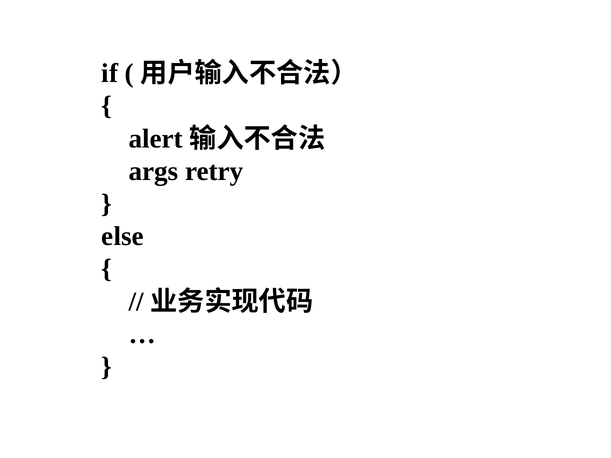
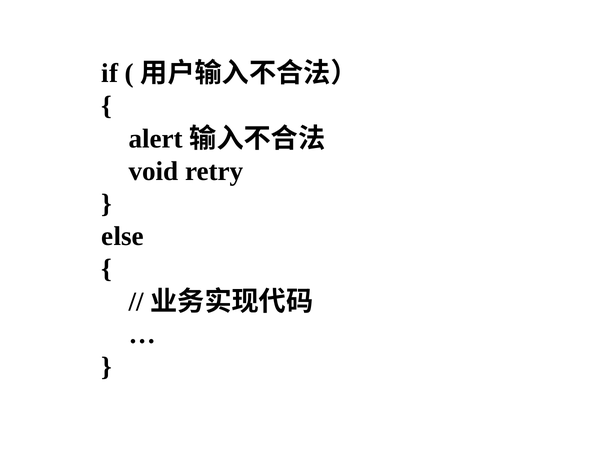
args: args -> void
